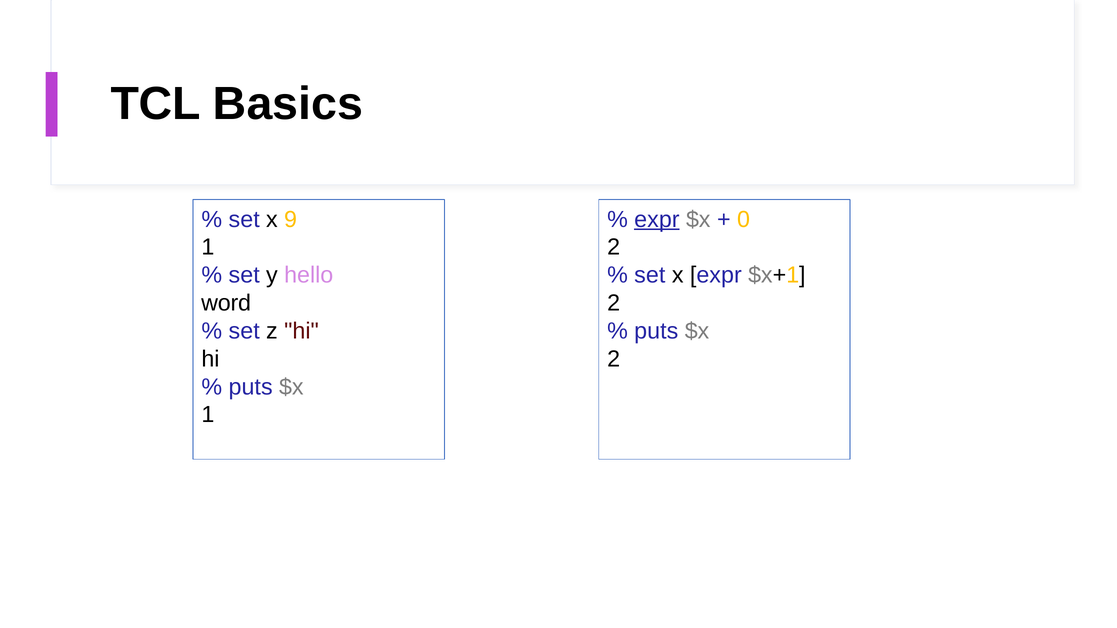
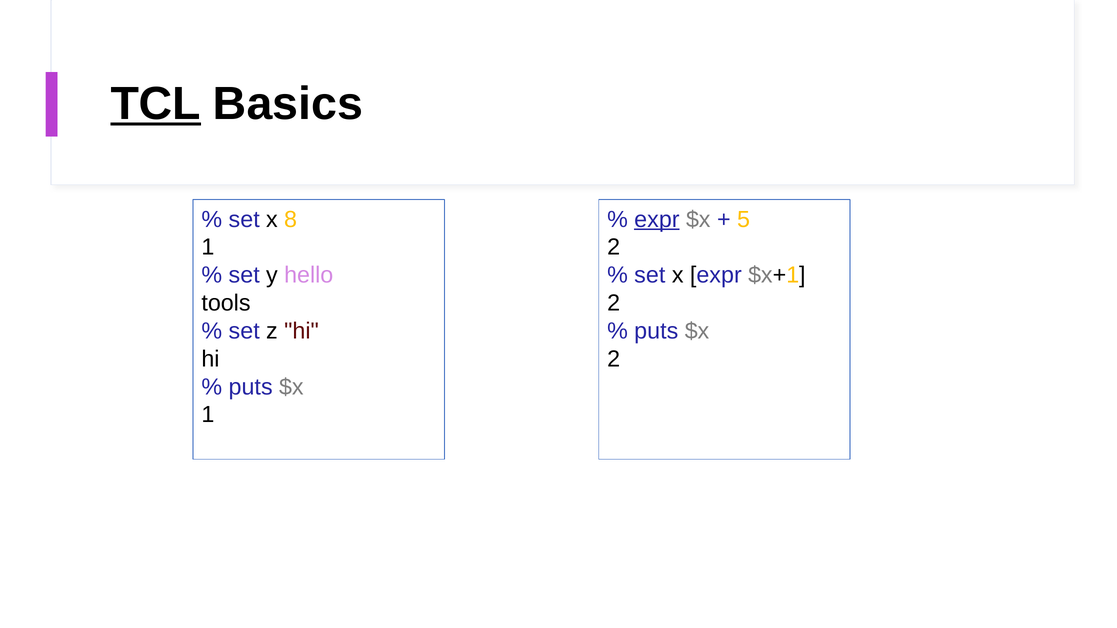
TCL underline: none -> present
9: 9 -> 8
0: 0 -> 5
word: word -> tools
